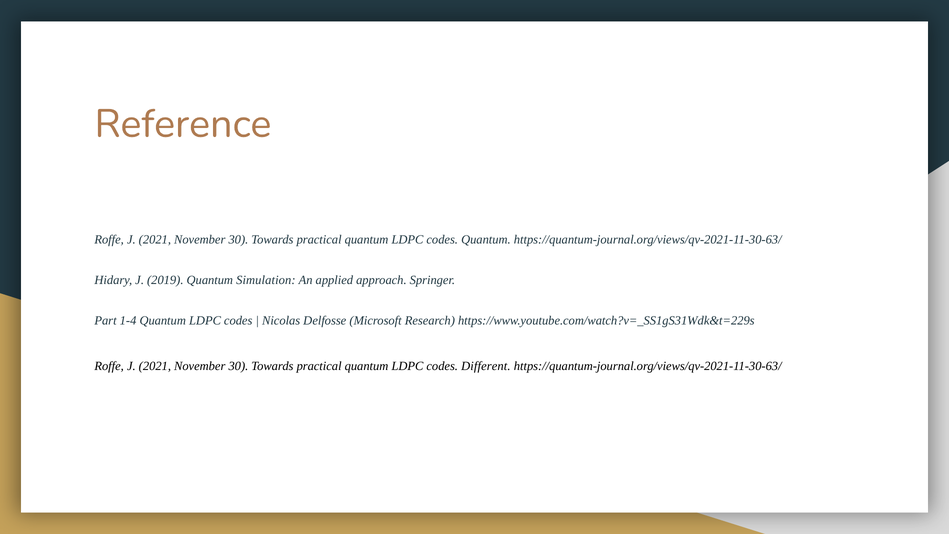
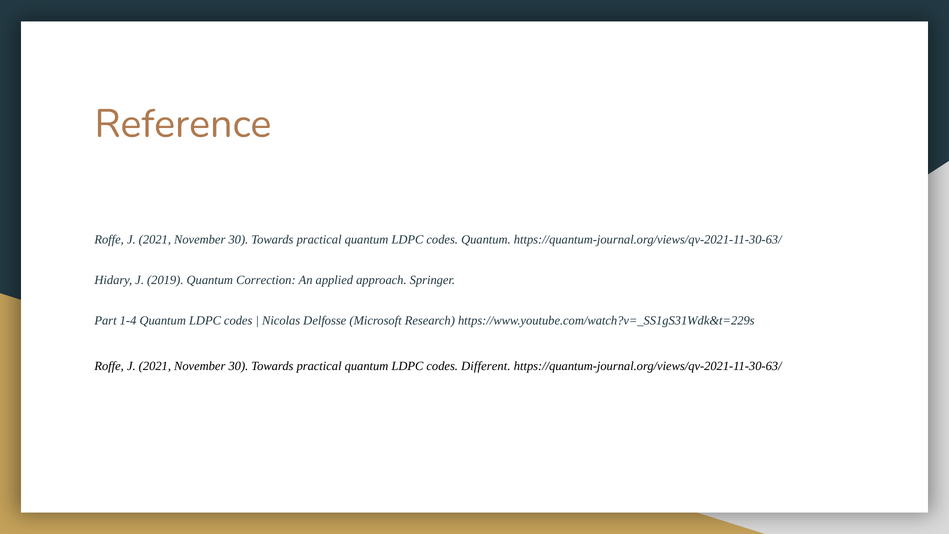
Simulation: Simulation -> Correction
